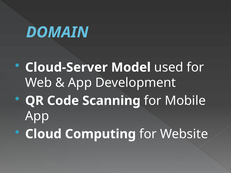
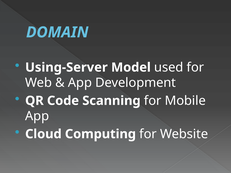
Cloud-Server: Cloud-Server -> Using-Server
